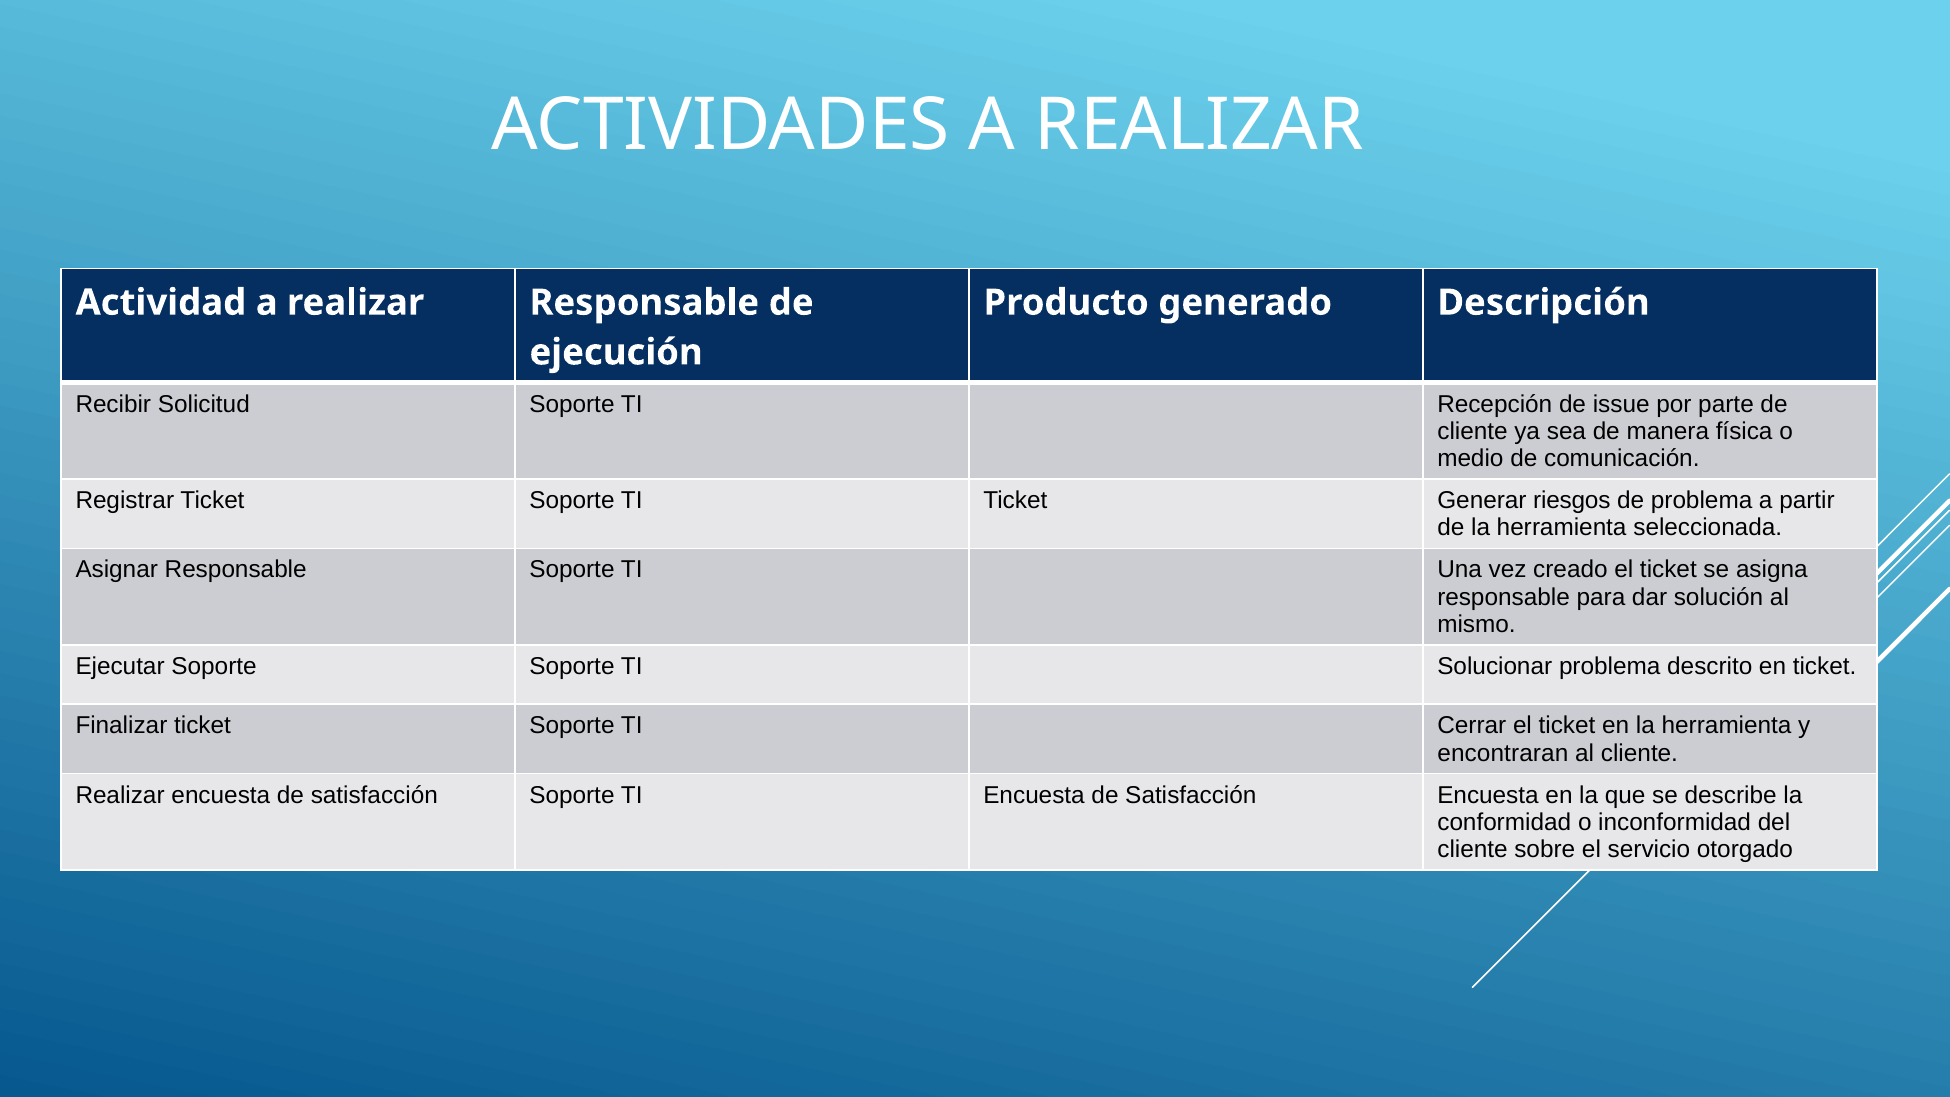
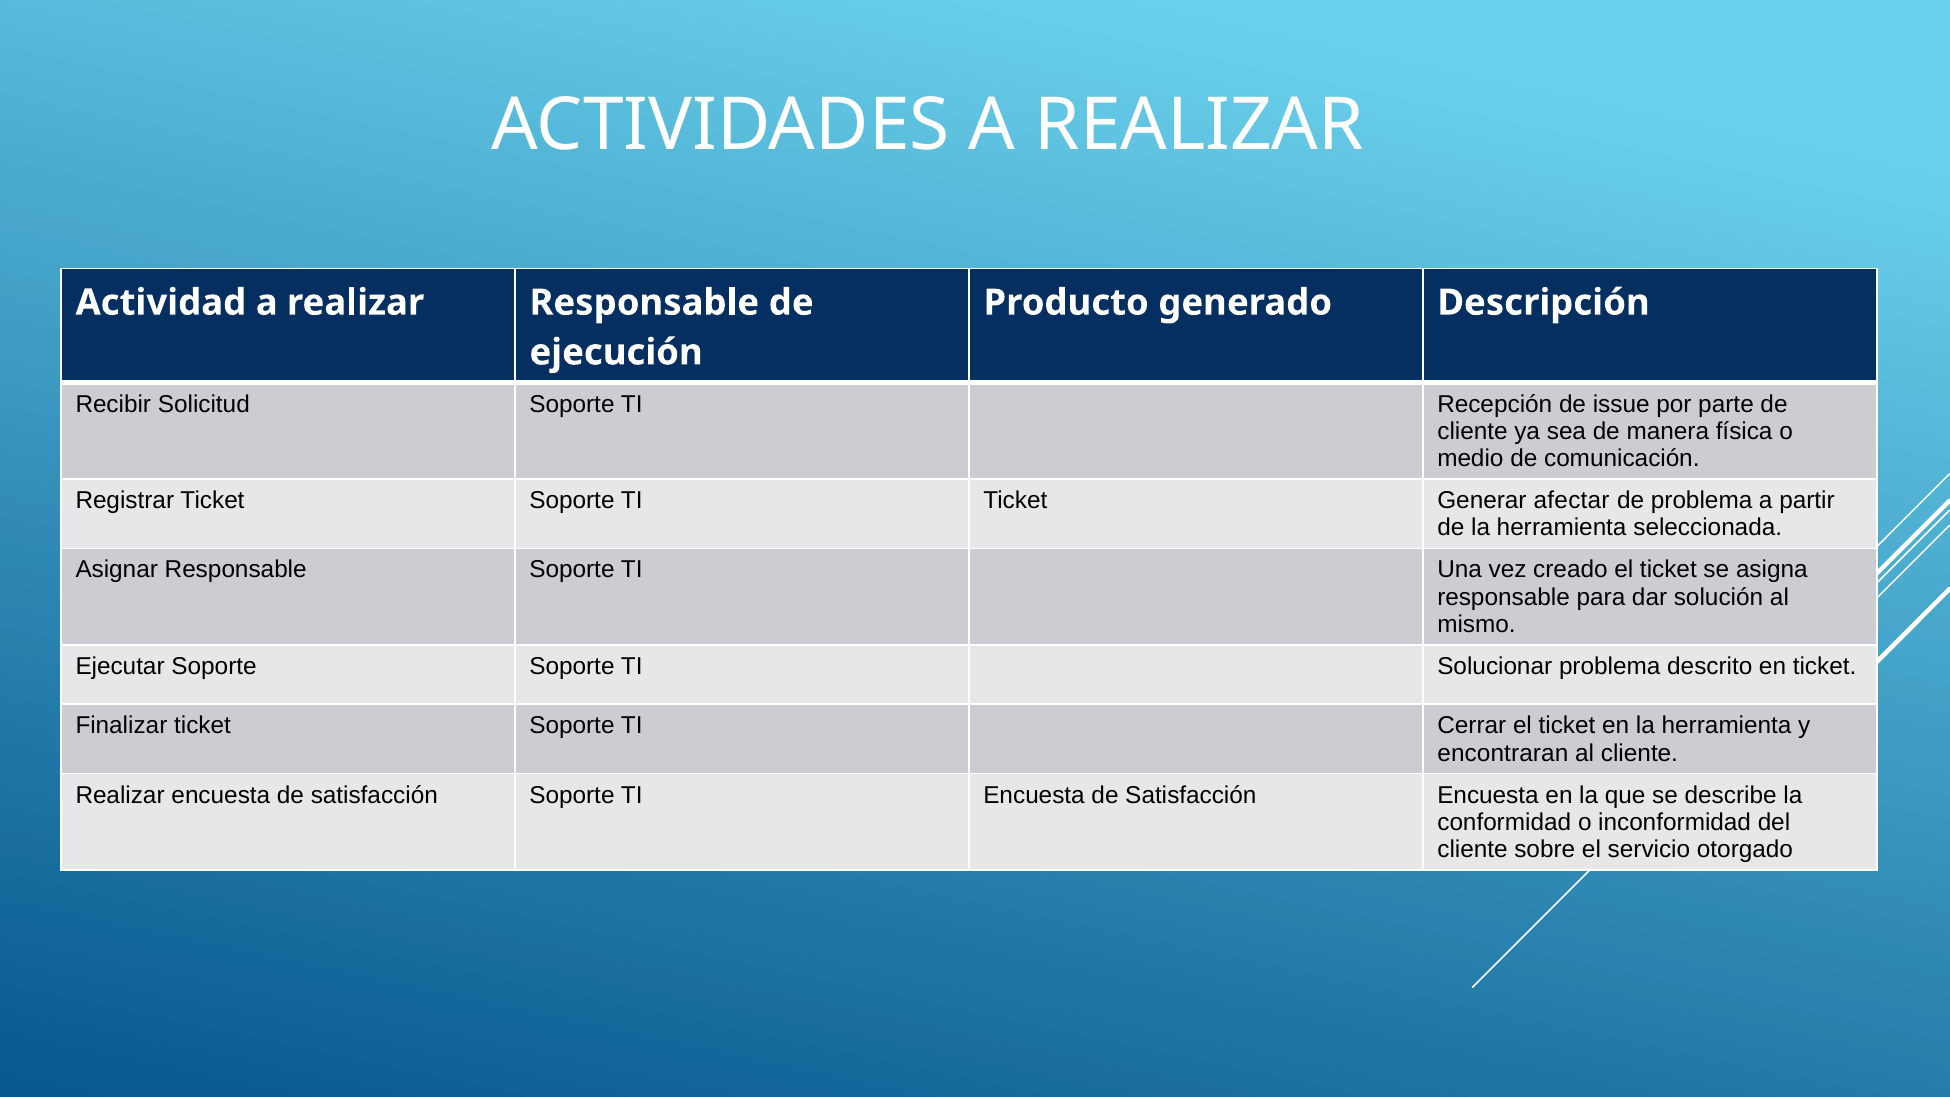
riesgos: riesgos -> afectar
